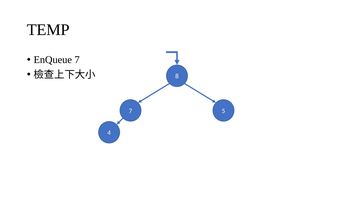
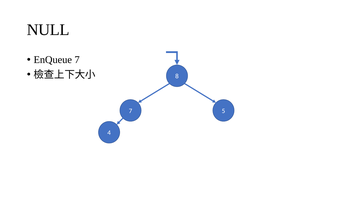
TEMP: TEMP -> NULL
